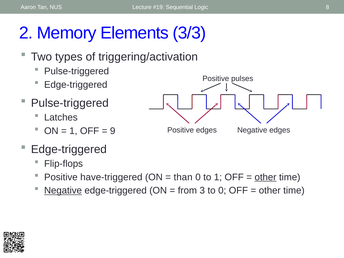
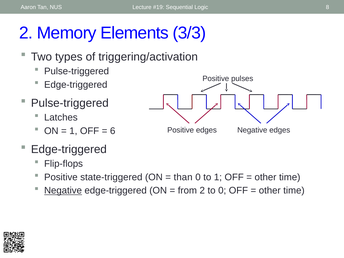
9: 9 -> 6
have-triggered: have-triggered -> state-triggered
other at (266, 177) underline: present -> none
from 3: 3 -> 2
